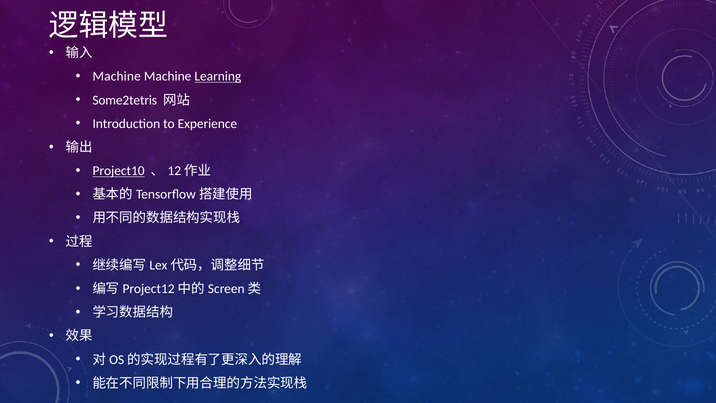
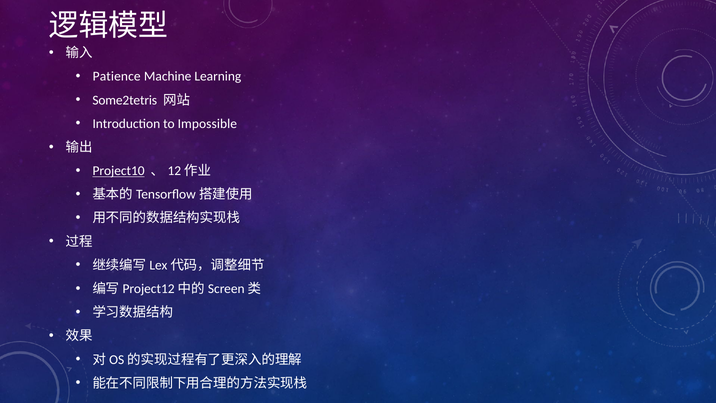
Machine at (117, 76): Machine -> Patience
Learning underline: present -> none
Experience: Experience -> Impossible
